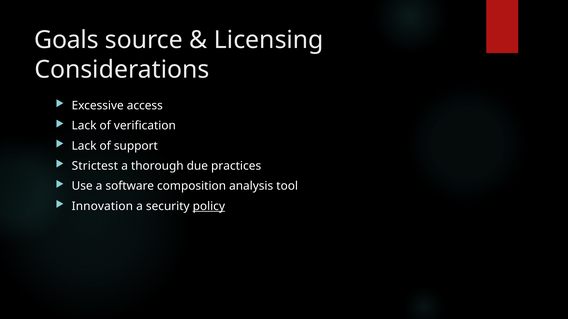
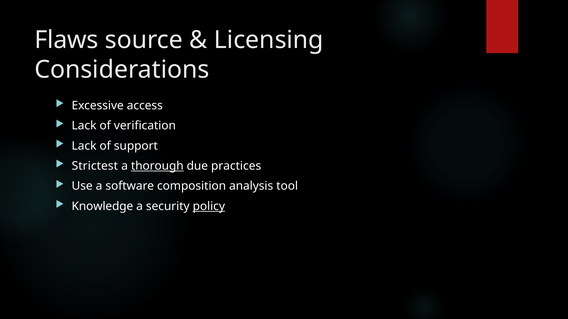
Goals: Goals -> Flaws
thorough underline: none -> present
Innovation: Innovation -> Knowledge
